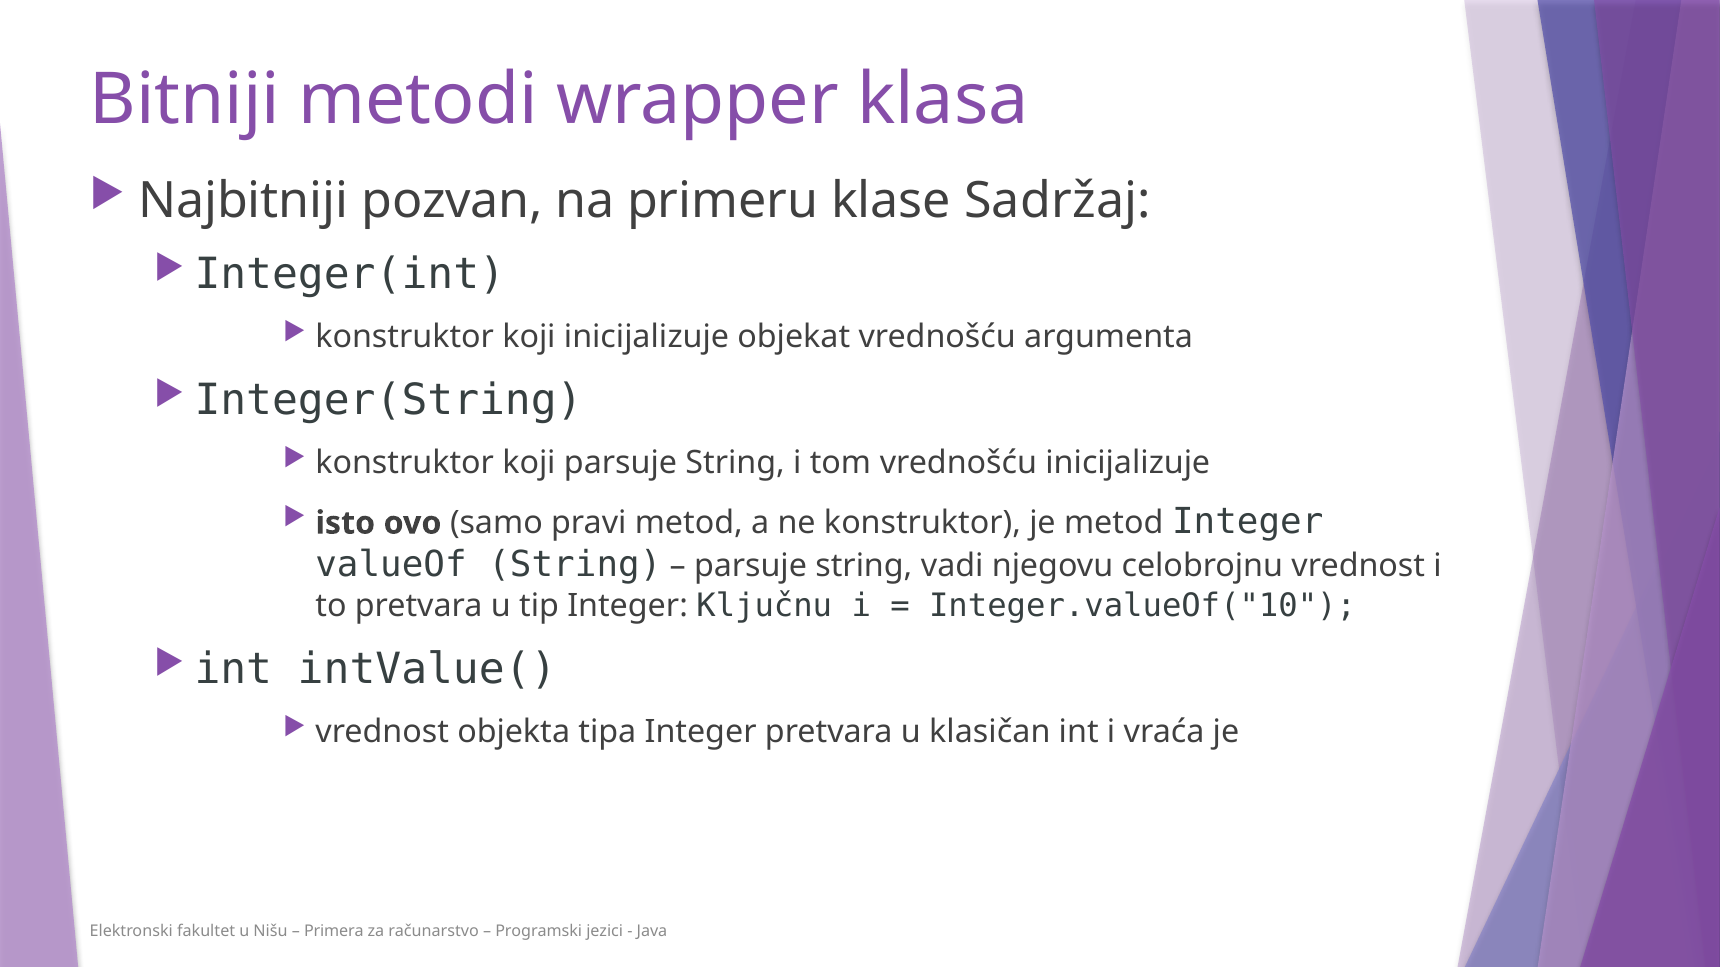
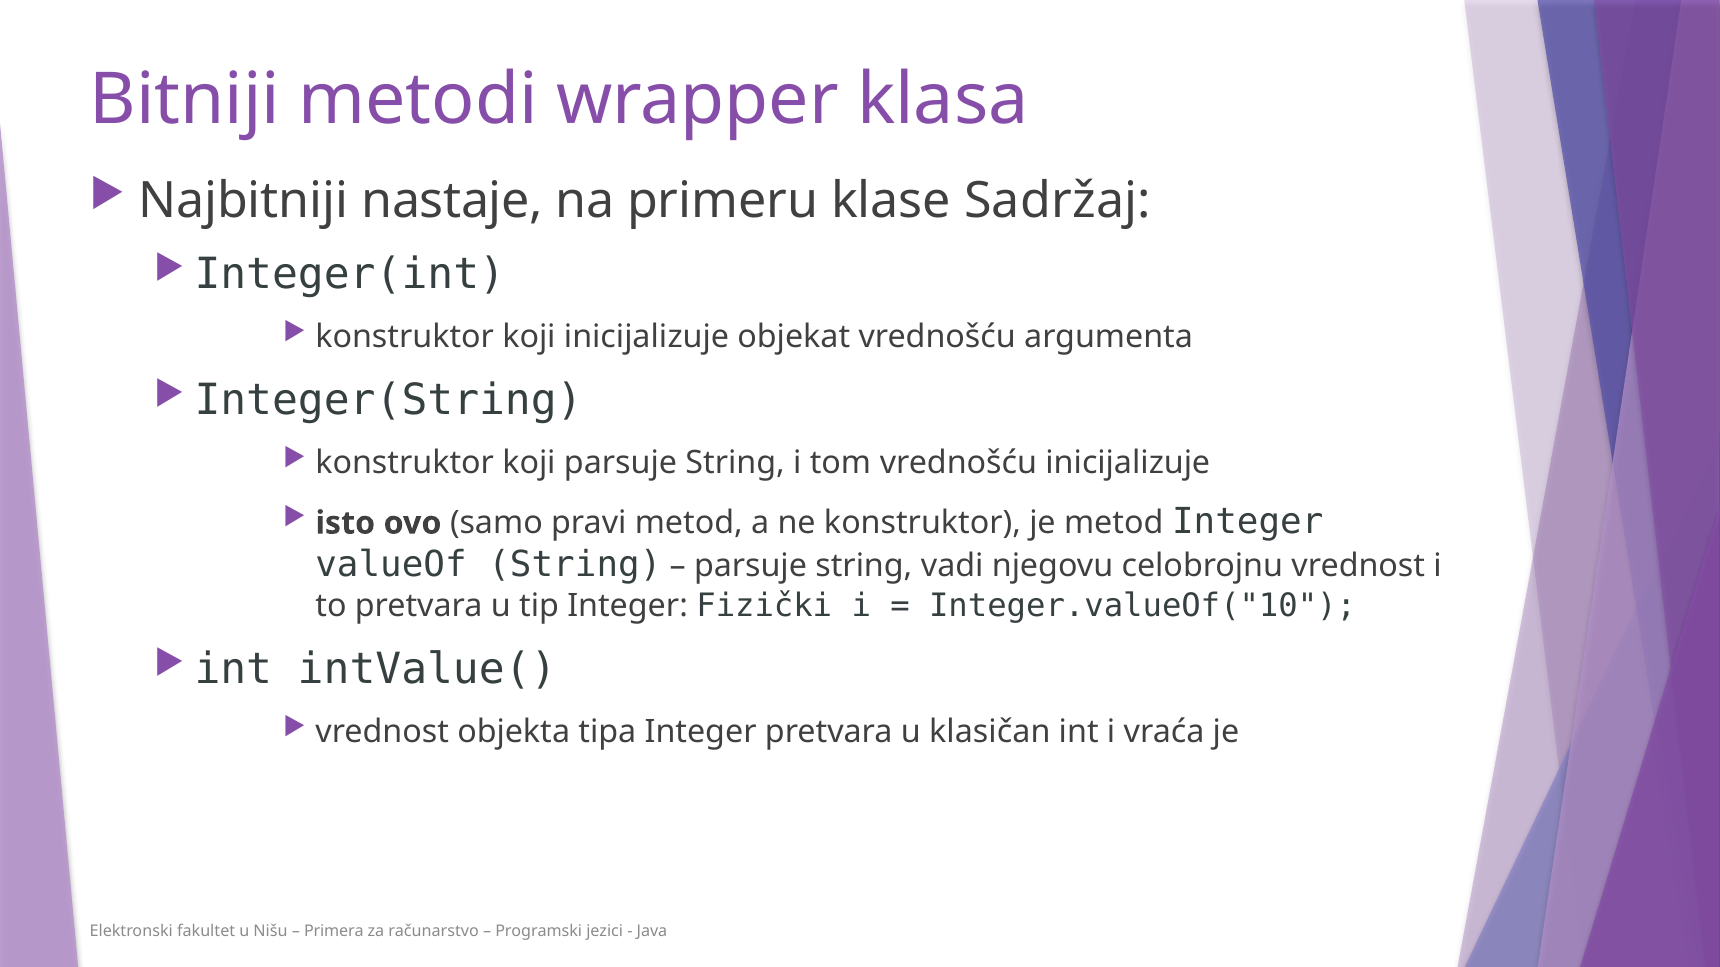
pozvan: pozvan -> nastaje
Ključnu: Ključnu -> Fizički
